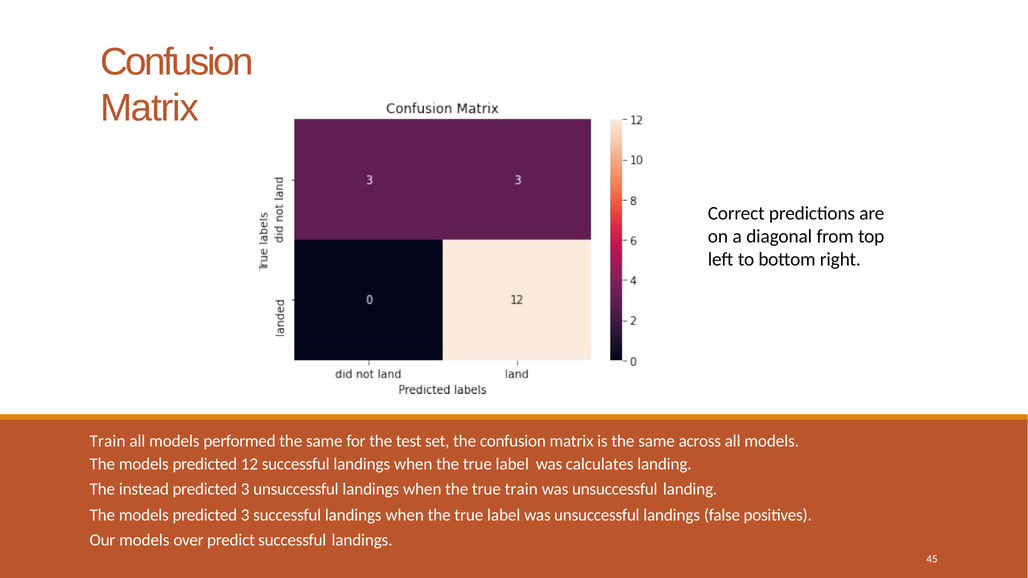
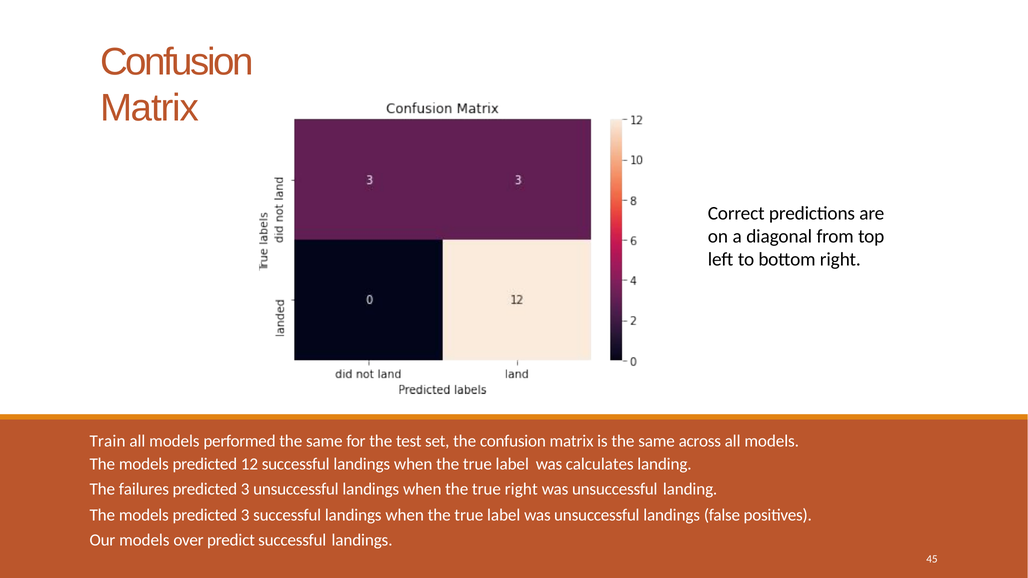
instead: instead -> failures
true train: train -> right
